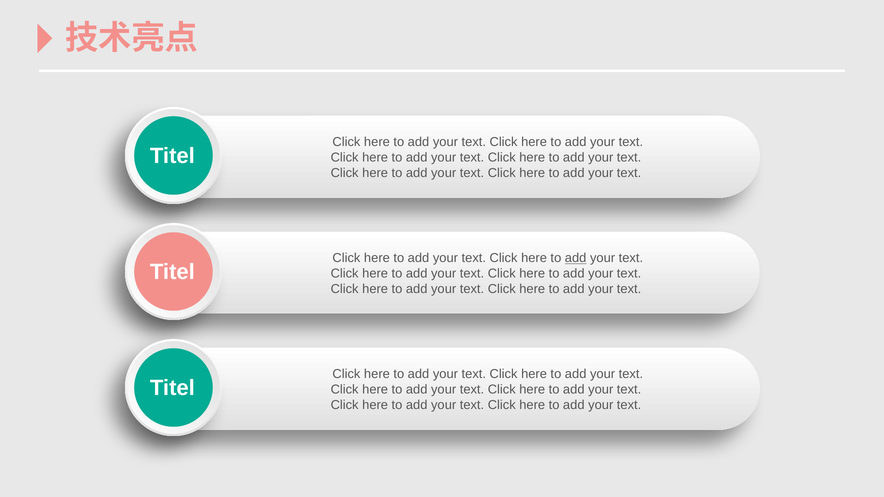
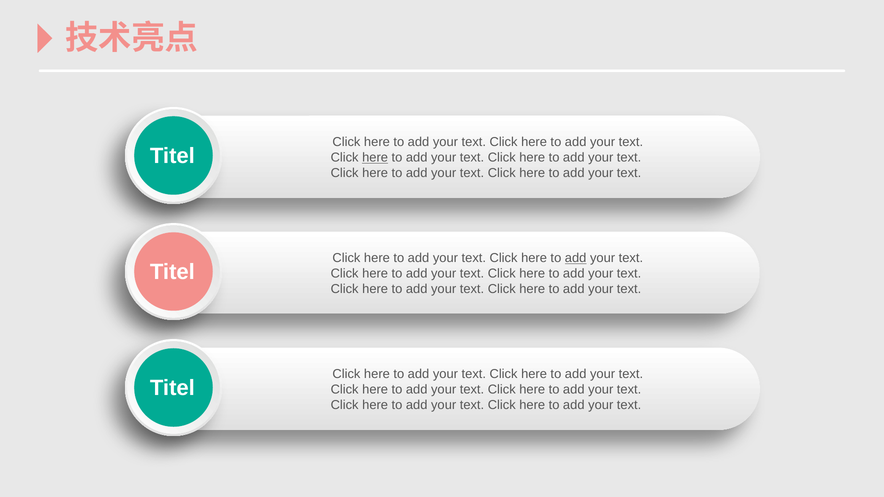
here at (375, 158) underline: none -> present
